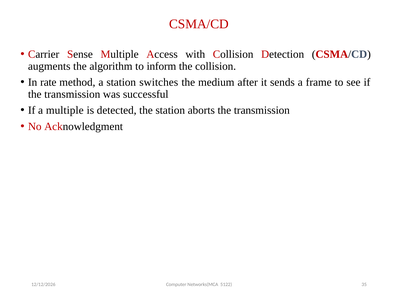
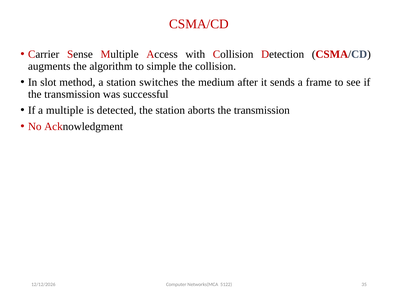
inform: inform -> simple
rate: rate -> slot
